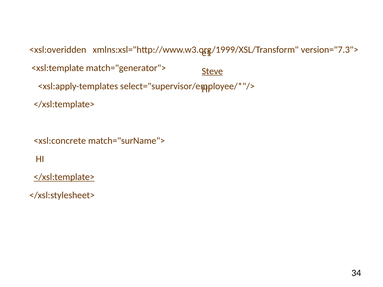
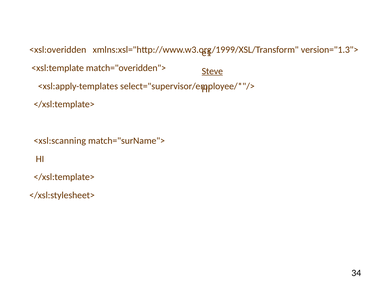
version="7.3">: version="7.3"> -> version="1.3">
match="generator">: match="generator"> -> match="overidden">
<xsl:concrete: <xsl:concrete -> <xsl:scanning
</xsl:template> at (64, 177) underline: present -> none
